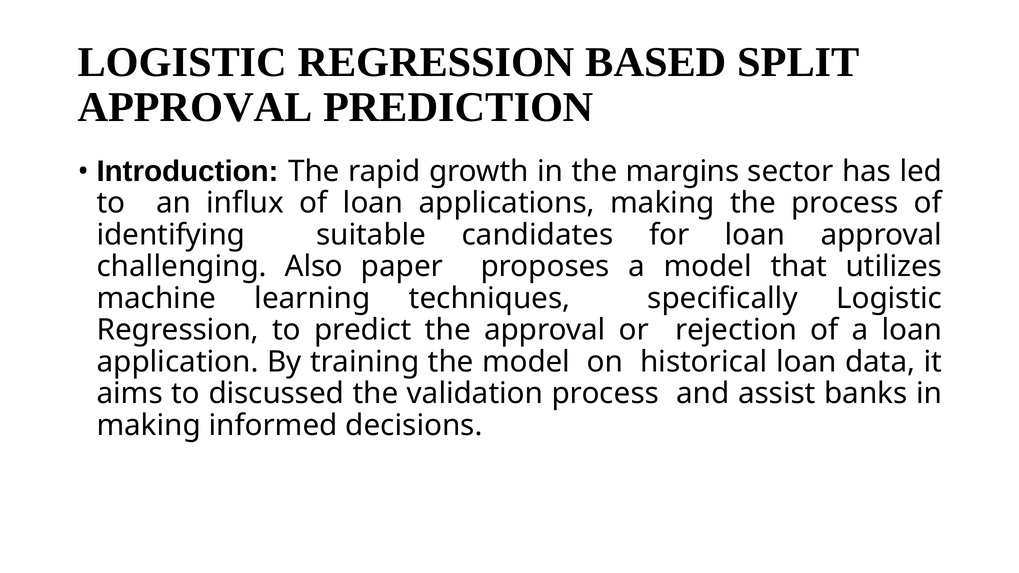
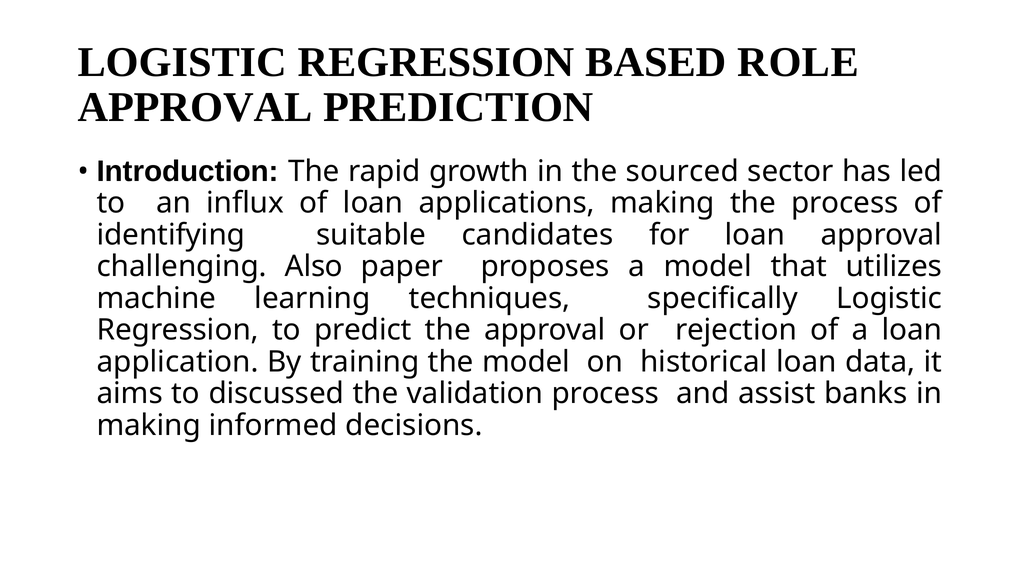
SPLIT: SPLIT -> ROLE
margins: margins -> sourced
